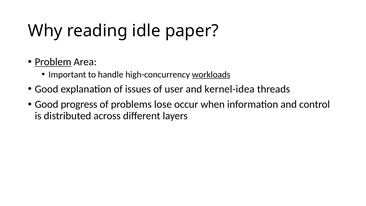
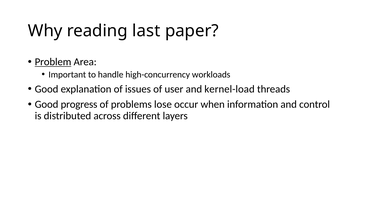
idle: idle -> last
workloads underline: present -> none
kernel-idea: kernel-idea -> kernel-load
